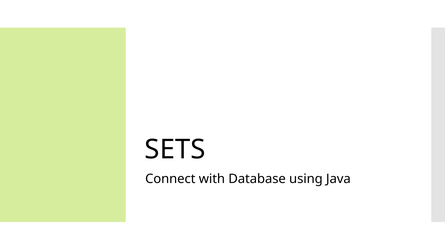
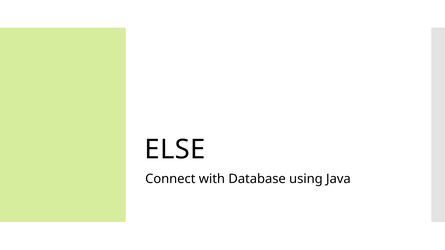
SETS: SETS -> ELSE
